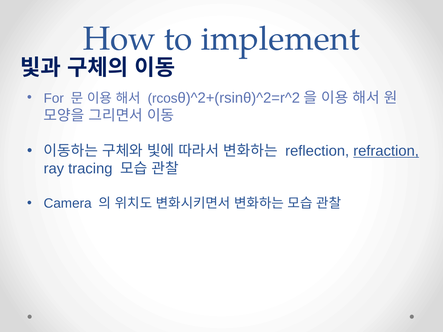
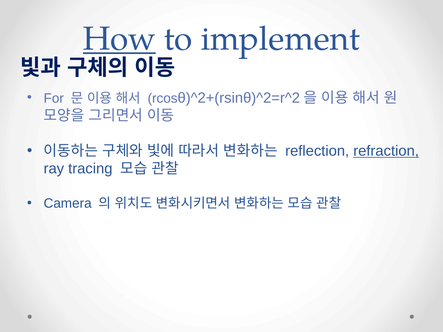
How underline: none -> present
